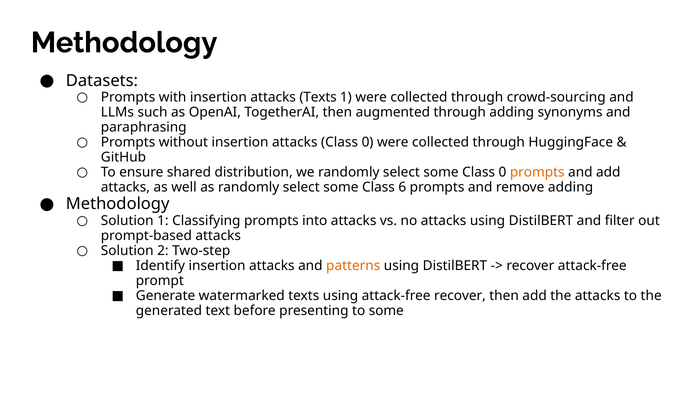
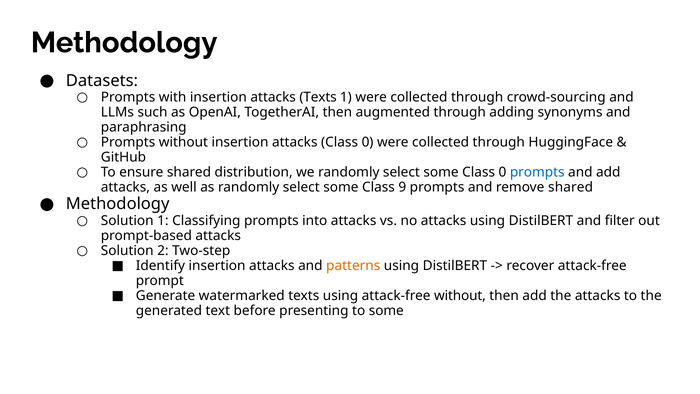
prompts at (537, 172) colour: orange -> blue
6: 6 -> 9
remove adding: adding -> shared
attack-free recover: recover -> without
